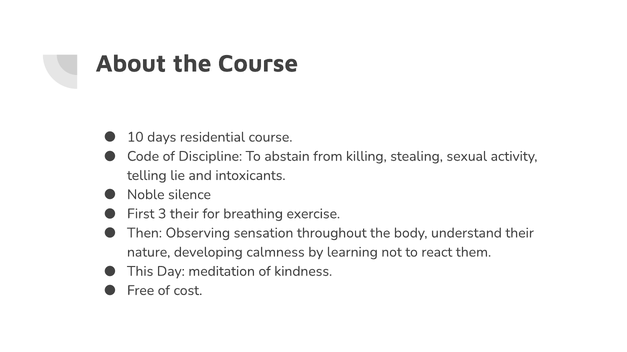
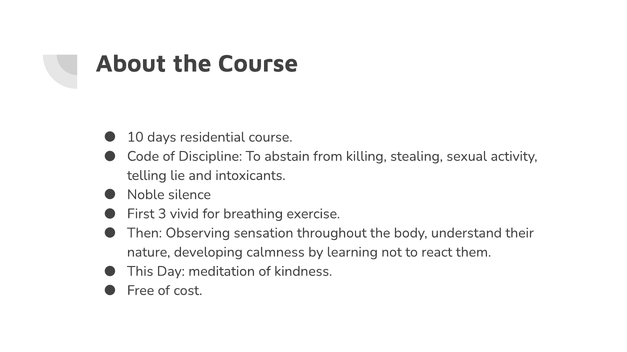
3 their: their -> vivid
